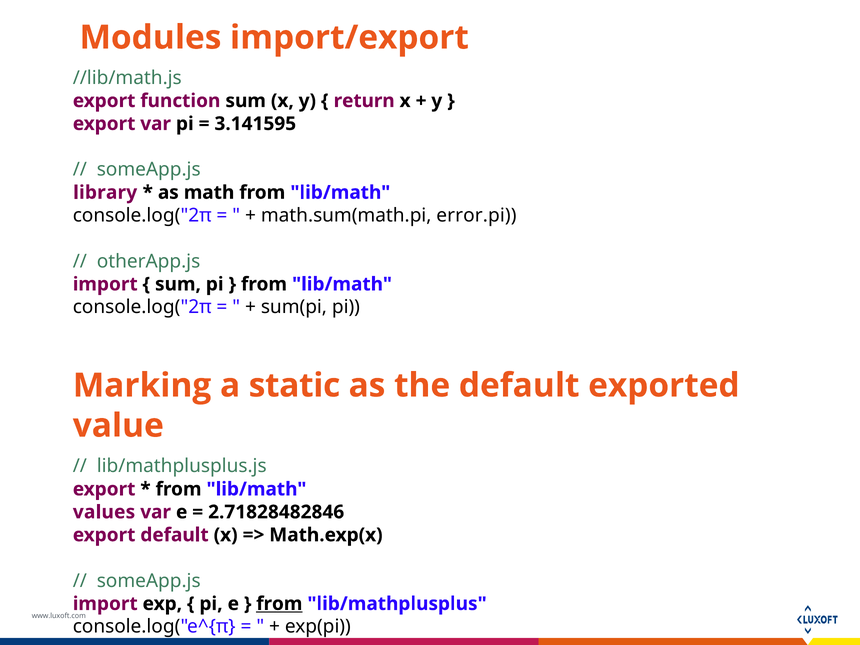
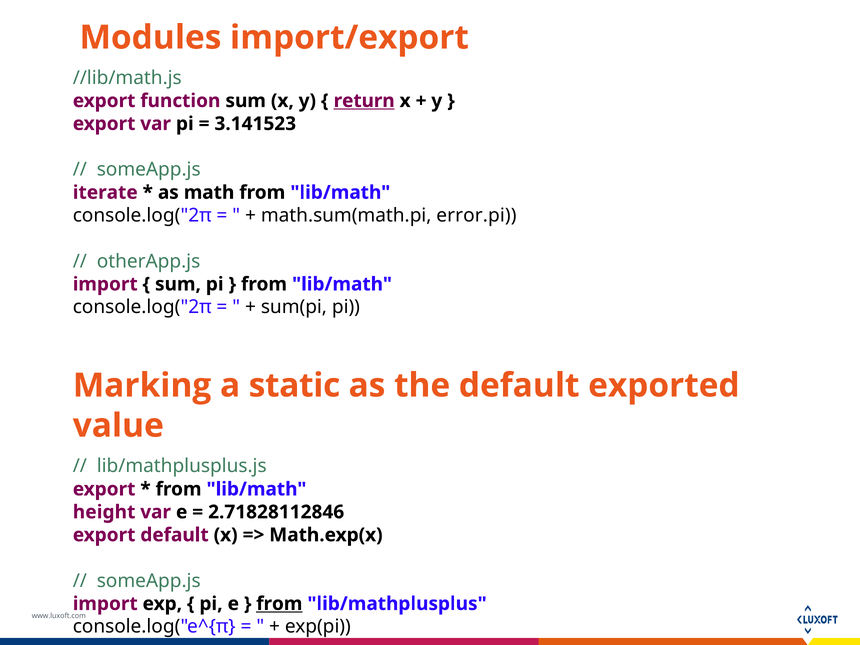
return underline: none -> present
3.141595: 3.141595 -> 3.141523
library: library -> iterate
values: values -> height
2.71828482846: 2.71828482846 -> 2.71828112846
